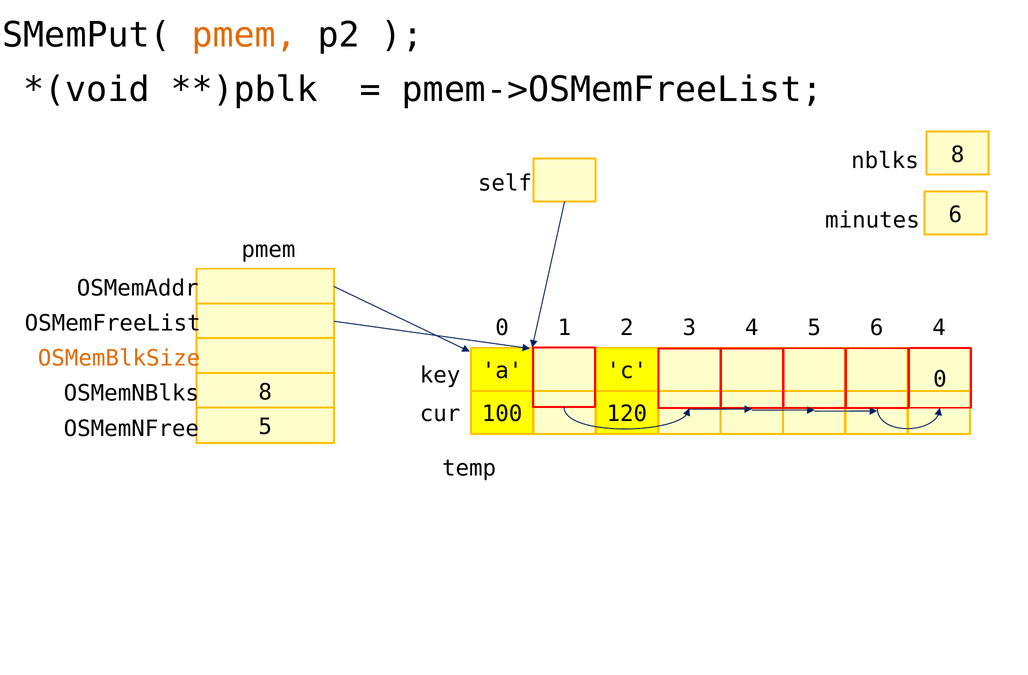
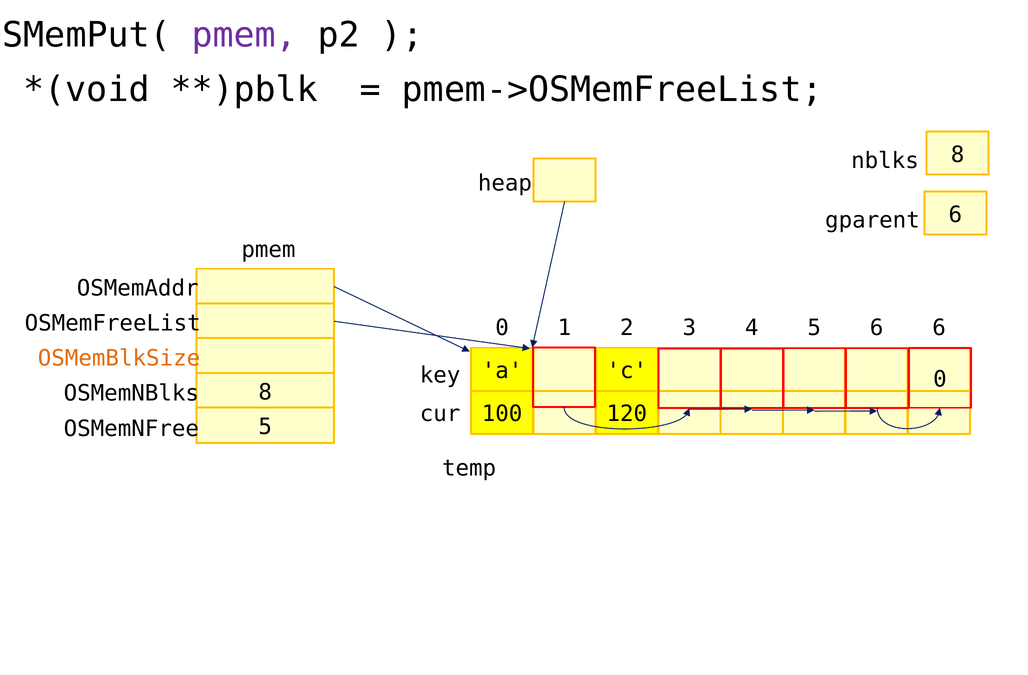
pmem at (244, 35) colour: orange -> purple
self: self -> heap
minutes: minutes -> gparent
6 4: 4 -> 6
